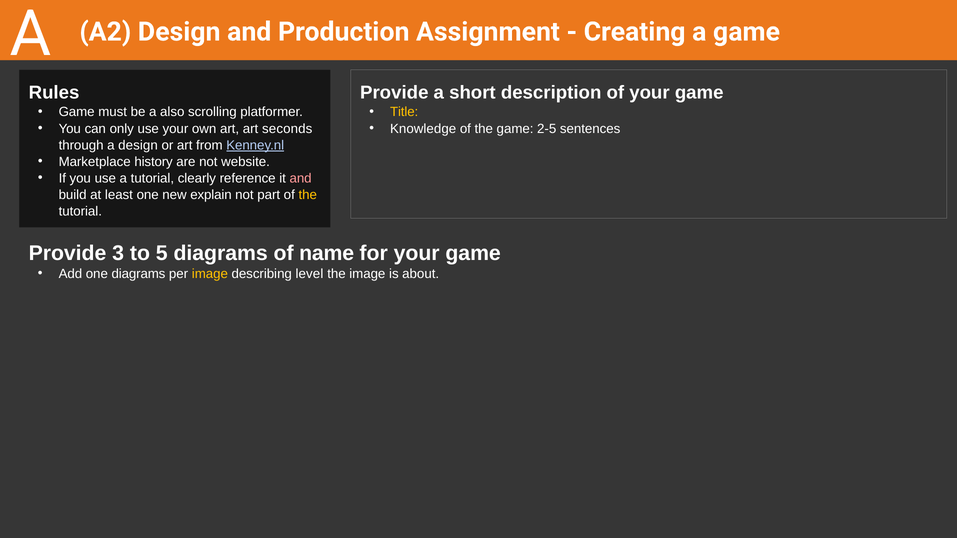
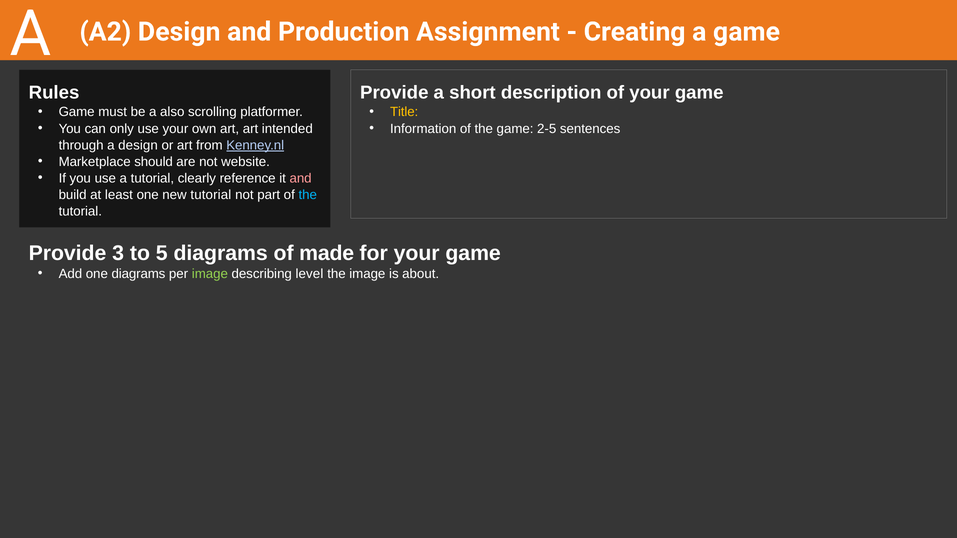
seconds: seconds -> intended
Knowledge: Knowledge -> Information
history: history -> should
new explain: explain -> tutorial
the at (308, 195) colour: yellow -> light blue
name: name -> made
image at (210, 274) colour: yellow -> light green
